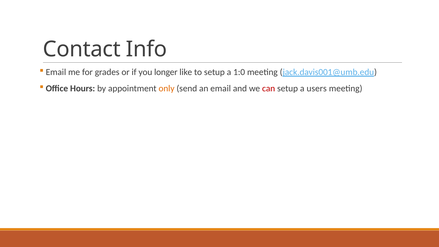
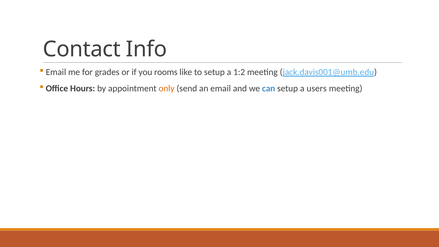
longer: longer -> rooms
1:0: 1:0 -> 1:2
can colour: red -> blue
